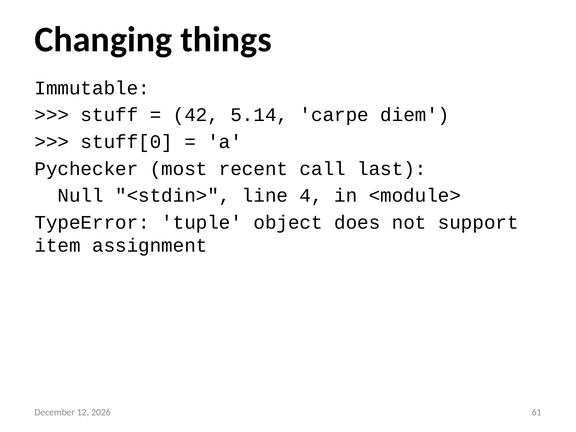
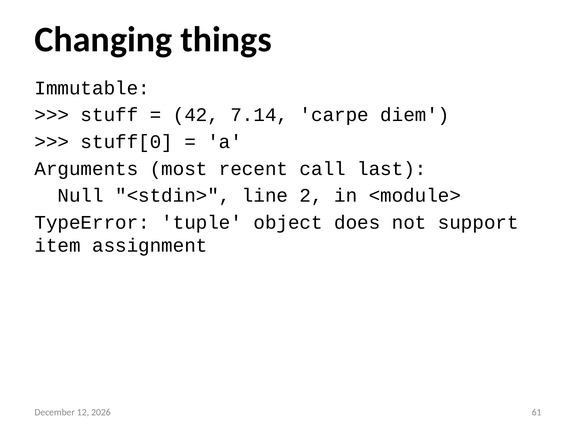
5.14: 5.14 -> 7.14
Pychecker: Pychecker -> Arguments
4: 4 -> 2
